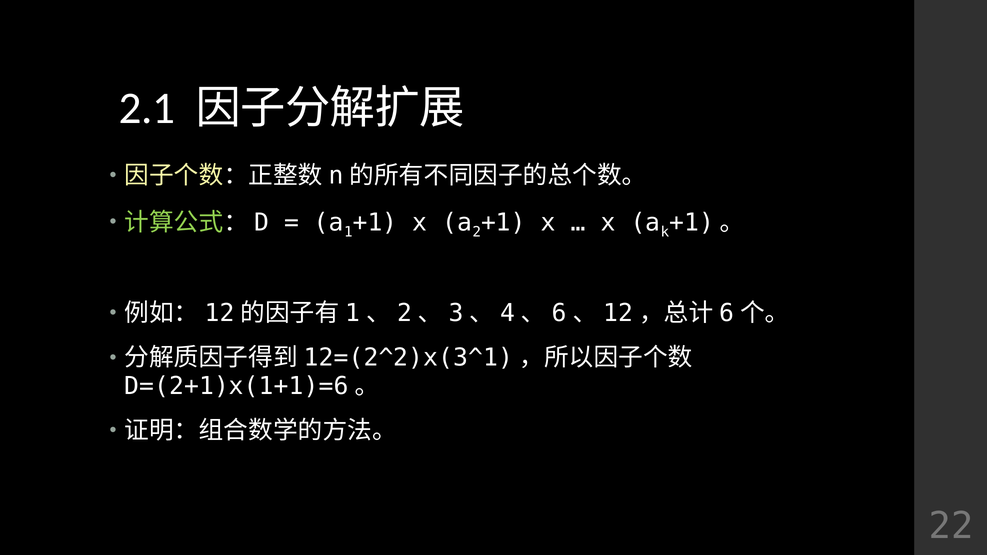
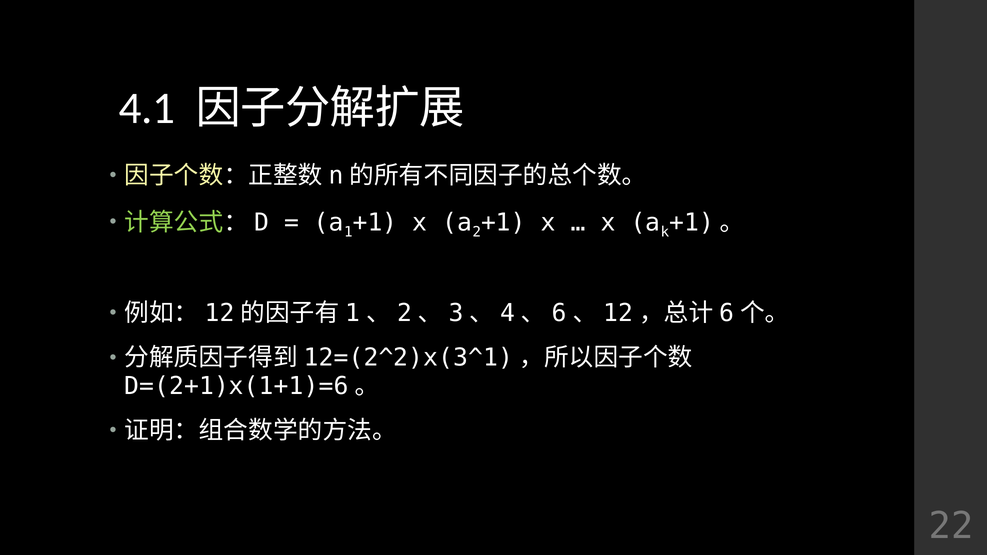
2.1: 2.1 -> 4.1
